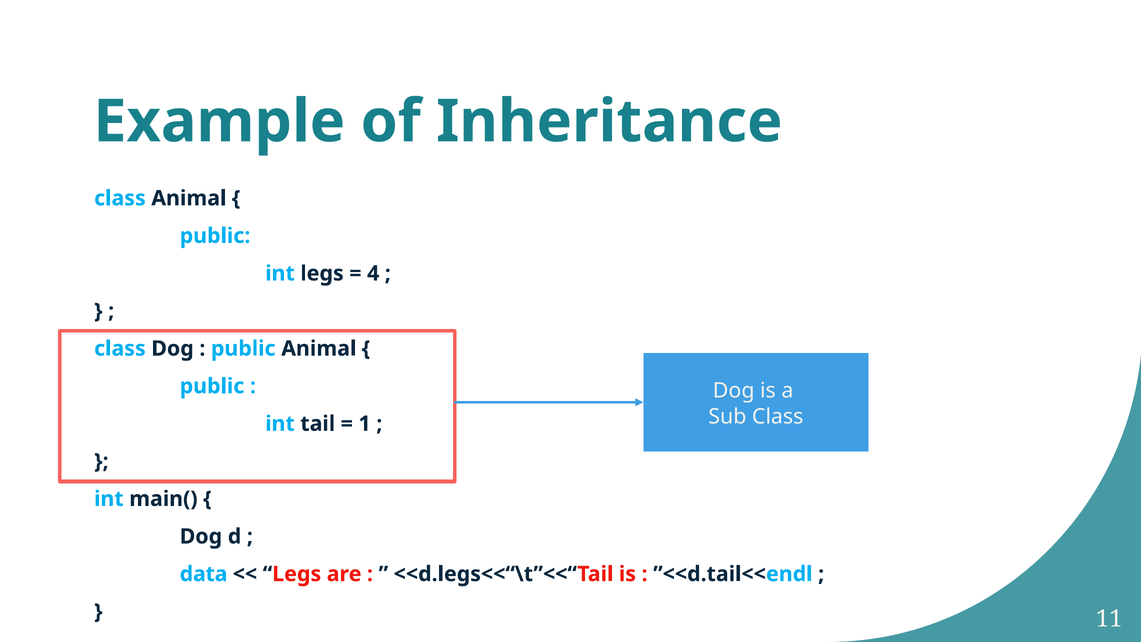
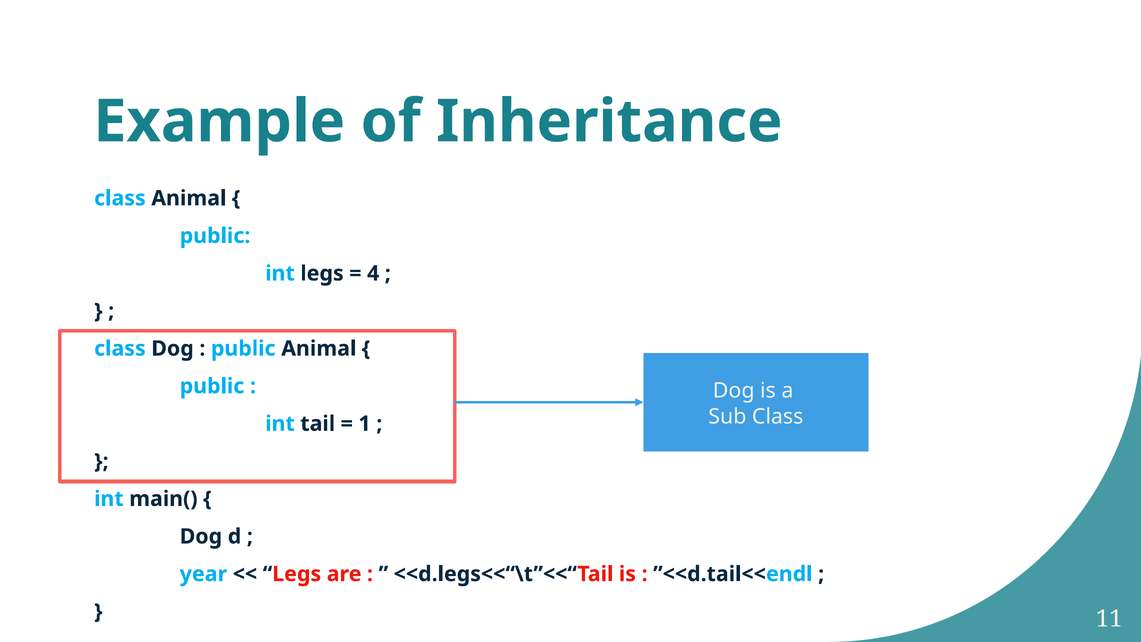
data: data -> year
